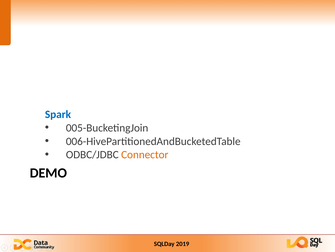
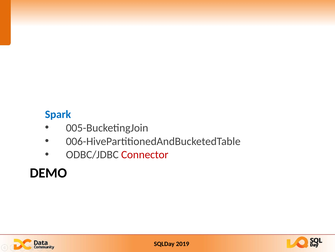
Connector colour: orange -> red
